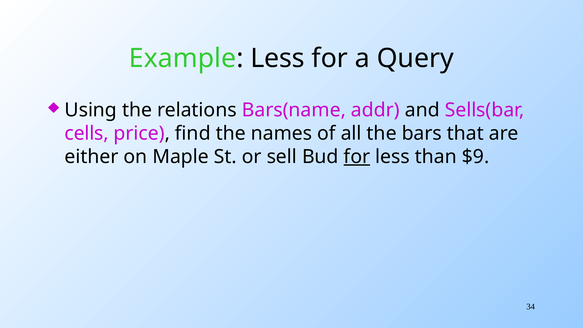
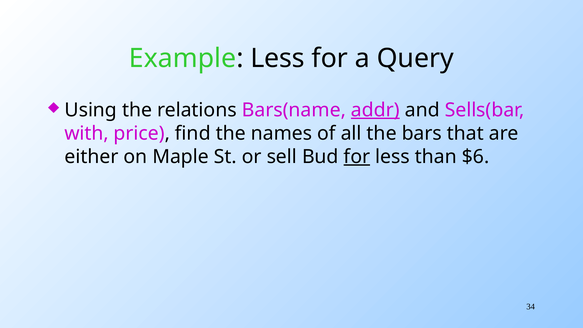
addr underline: none -> present
cells: cells -> with
$9: $9 -> $6
